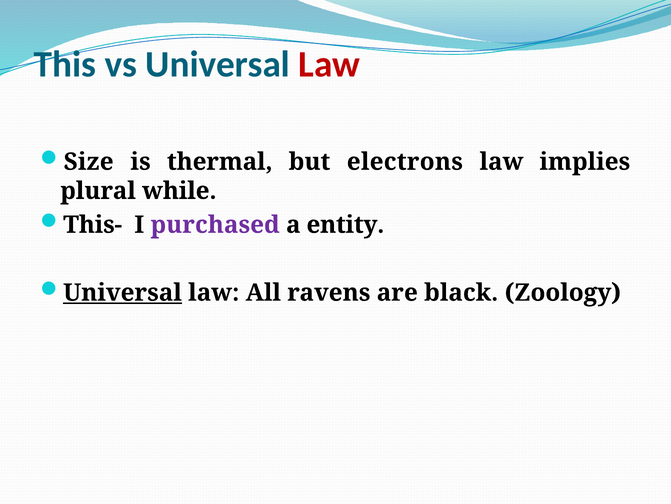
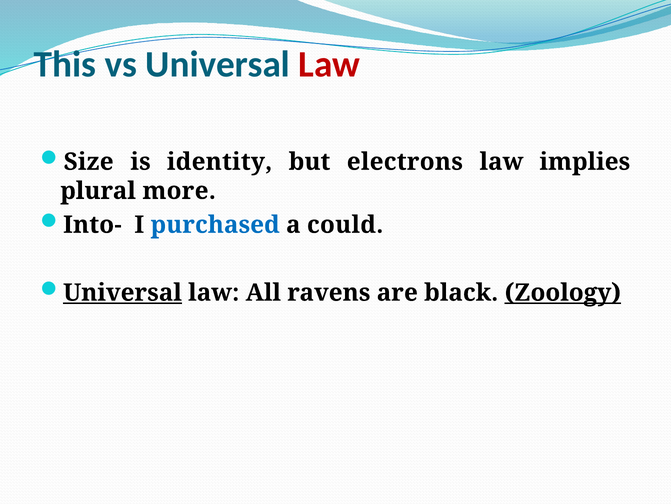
thermal: thermal -> identity
while: while -> more
This-: This- -> Into-
purchased colour: purple -> blue
entity: entity -> could
Zoology underline: none -> present
